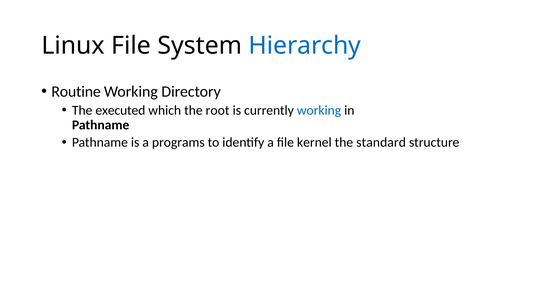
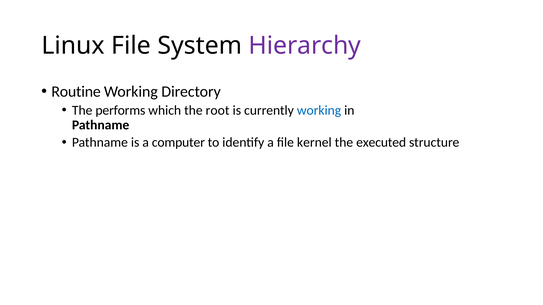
Hierarchy colour: blue -> purple
executed: executed -> performs
programs: programs -> computer
standard: standard -> executed
